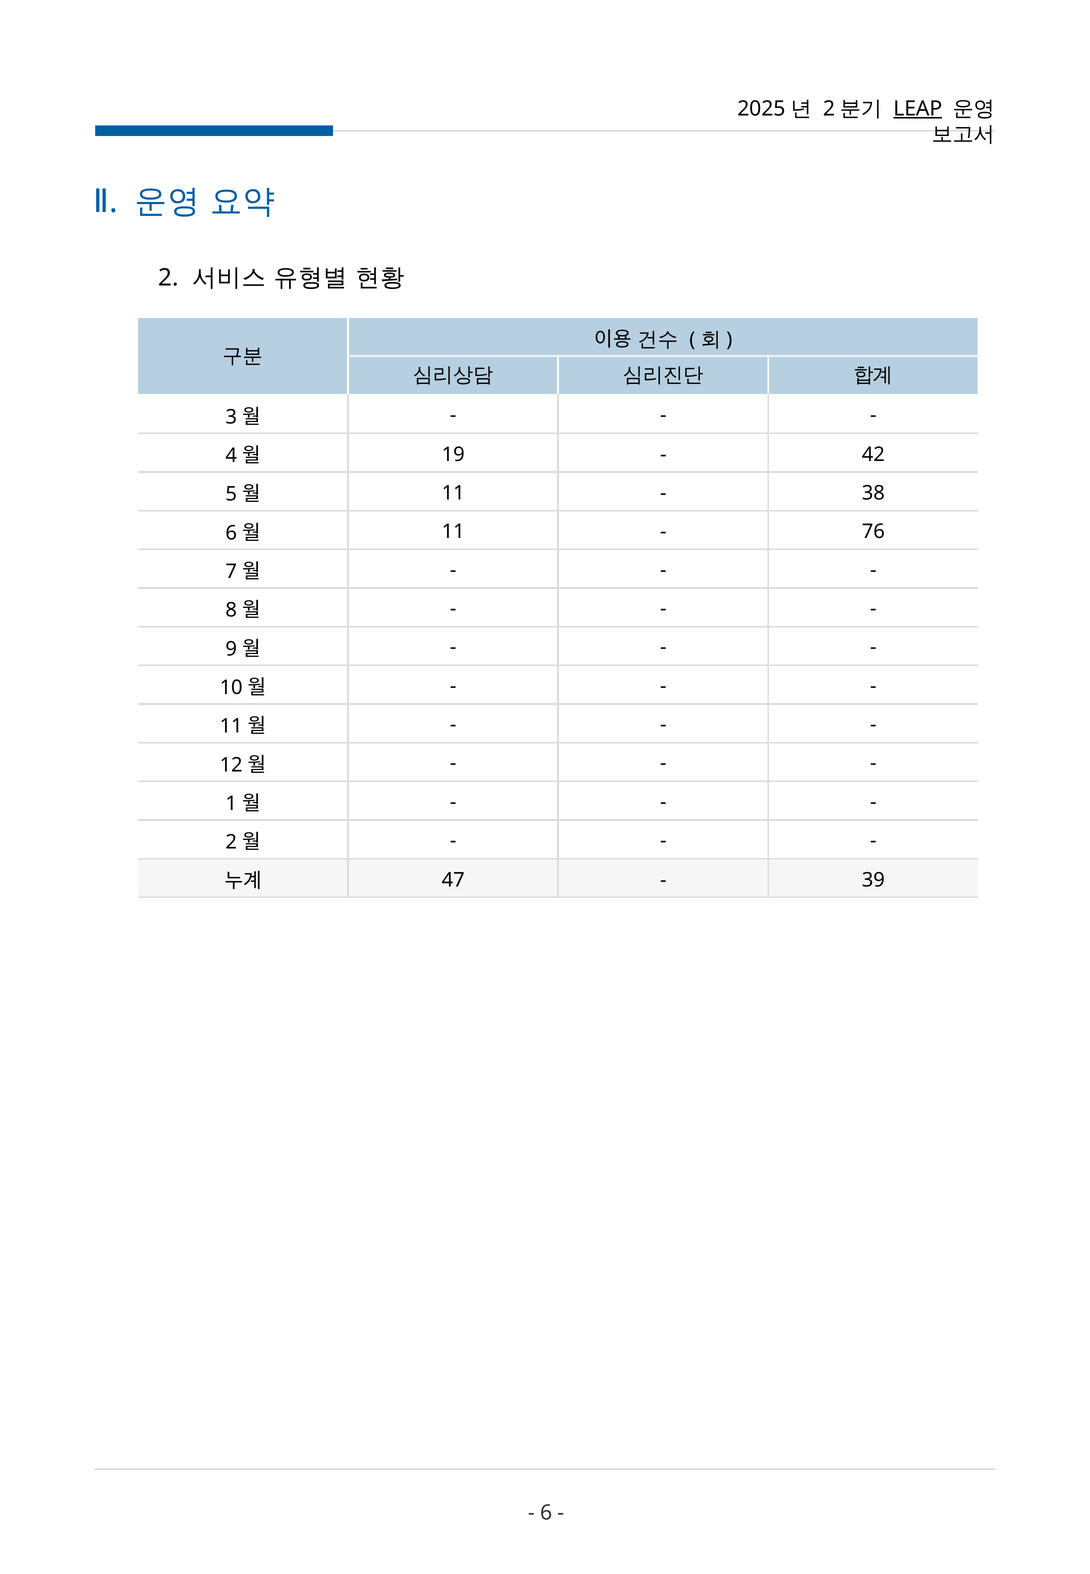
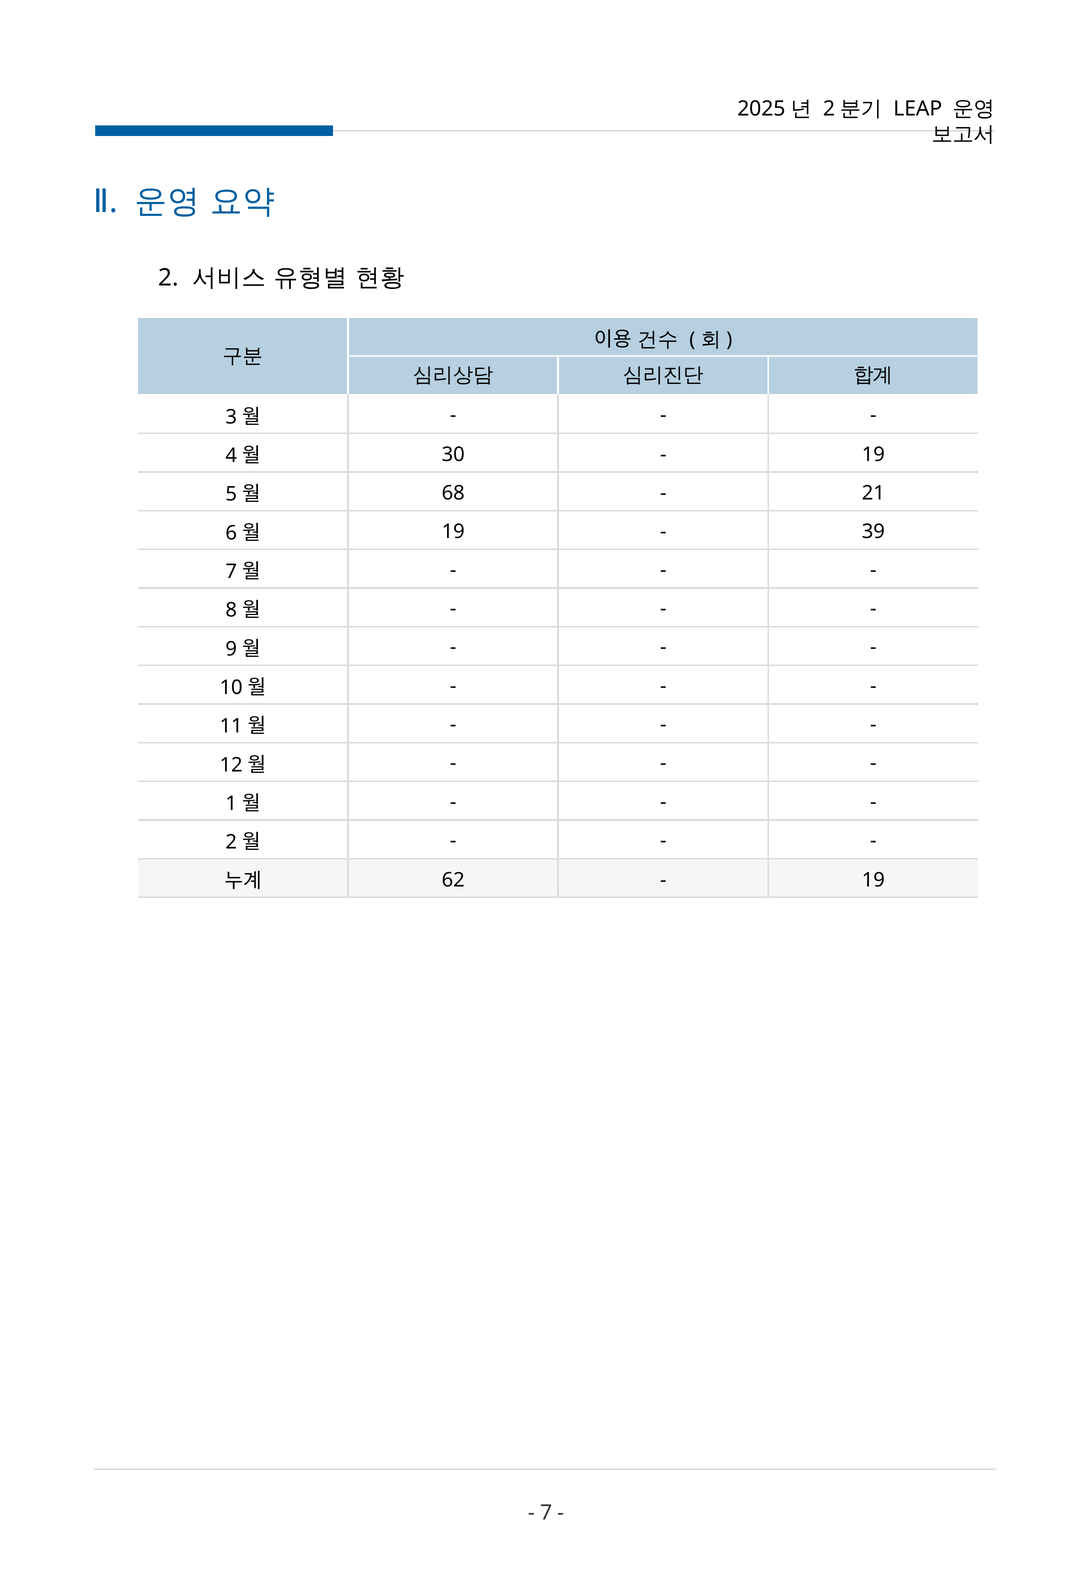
LEAP underline: present -> none
19: 19 -> 30
42 at (873, 455): 42 -> 19
11 at (453, 493): 11 -> 68
38: 38 -> 21
11 at (453, 532): 11 -> 19
76: 76 -> 39
47: 47 -> 62
39 at (873, 880): 39 -> 19
6 at (546, 1513): 6 -> 7
